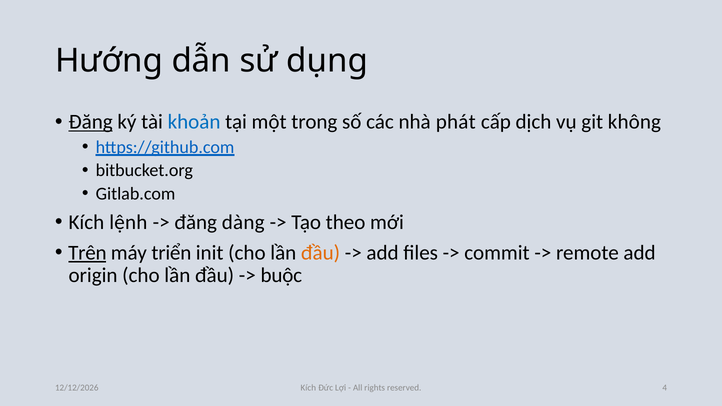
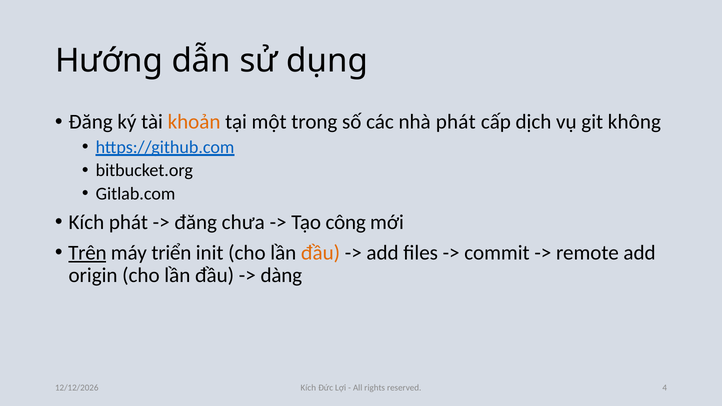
Đăng at (91, 122) underline: present -> none
khoản colour: blue -> orange
Kích lệnh: lệnh -> phát
dàng: dàng -> chưa
theo: theo -> công
buộc: buộc -> dàng
